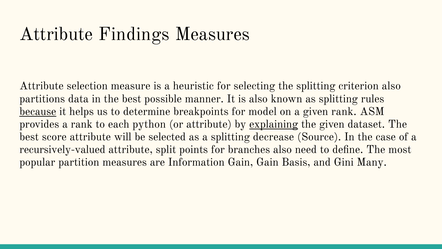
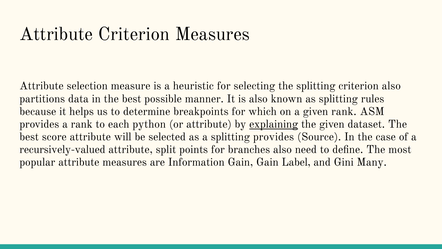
Attribute Findings: Findings -> Criterion
because underline: present -> none
model: model -> which
splitting decrease: decrease -> provides
popular partition: partition -> attribute
Basis: Basis -> Label
